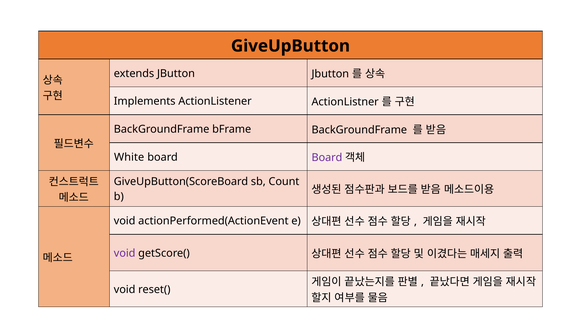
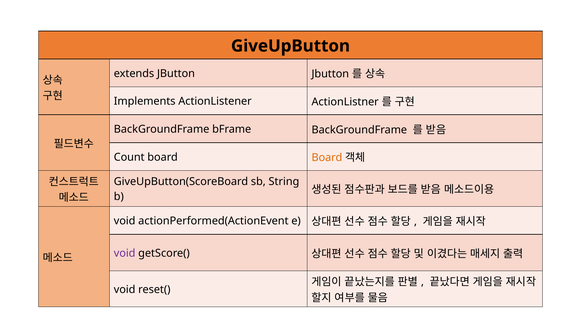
White: White -> Count
Board at (327, 158) colour: purple -> orange
Count: Count -> String
